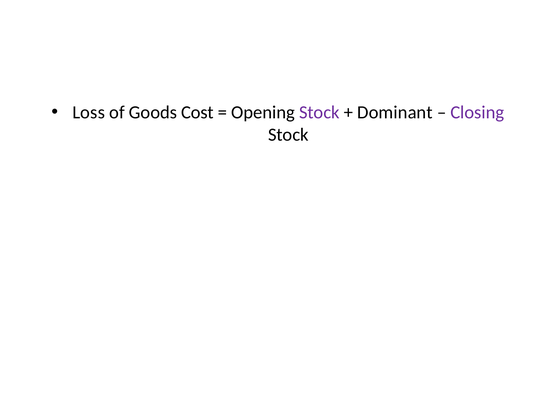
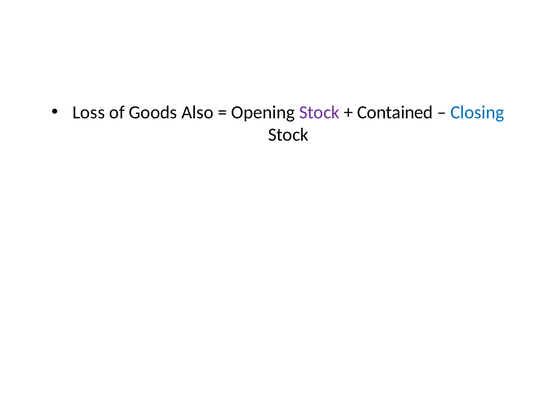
Cost: Cost -> Also
Dominant: Dominant -> Contained
Closing colour: purple -> blue
